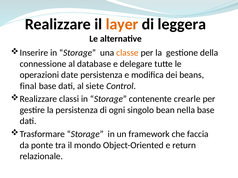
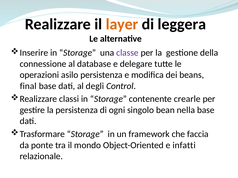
classe colour: orange -> purple
date: date -> asilo
siete: siete -> degli
return: return -> infatti
